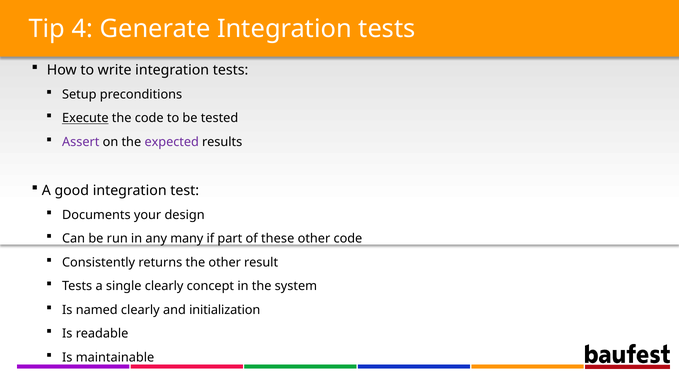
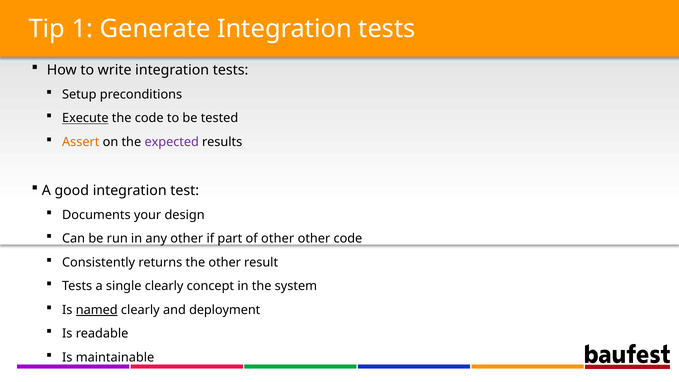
4: 4 -> 1
Assert colour: purple -> orange
any many: many -> other
of these: these -> other
named underline: none -> present
initialization: initialization -> deployment
